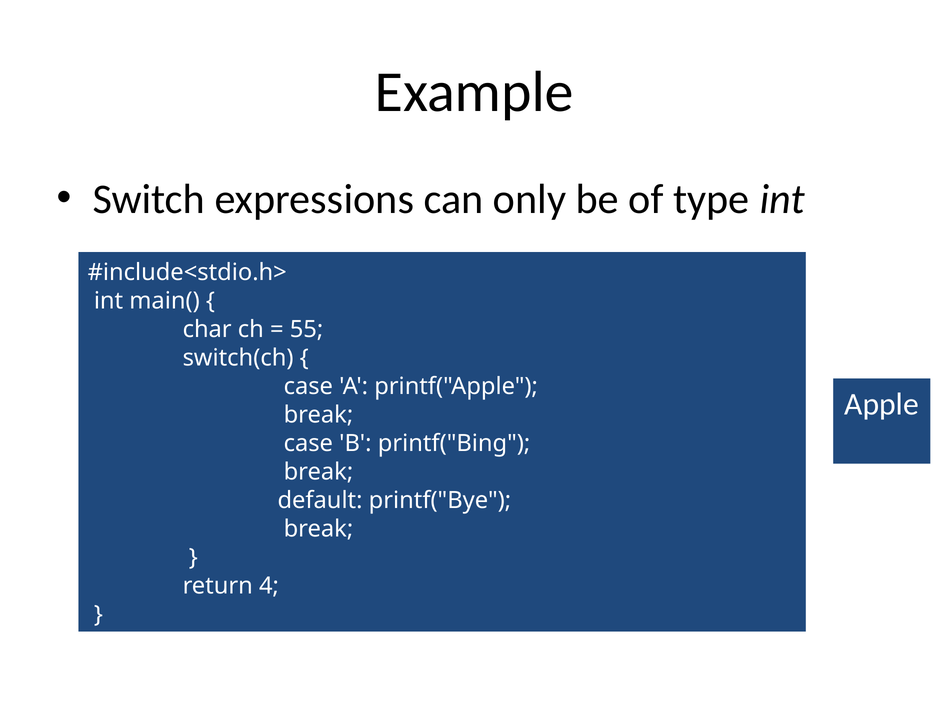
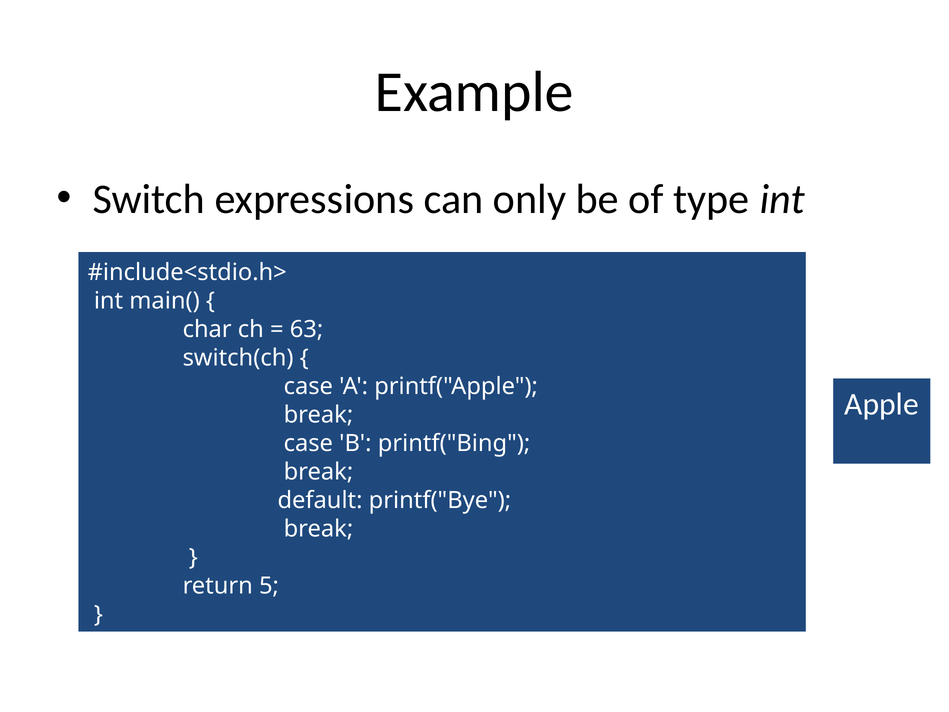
55: 55 -> 63
4: 4 -> 5
